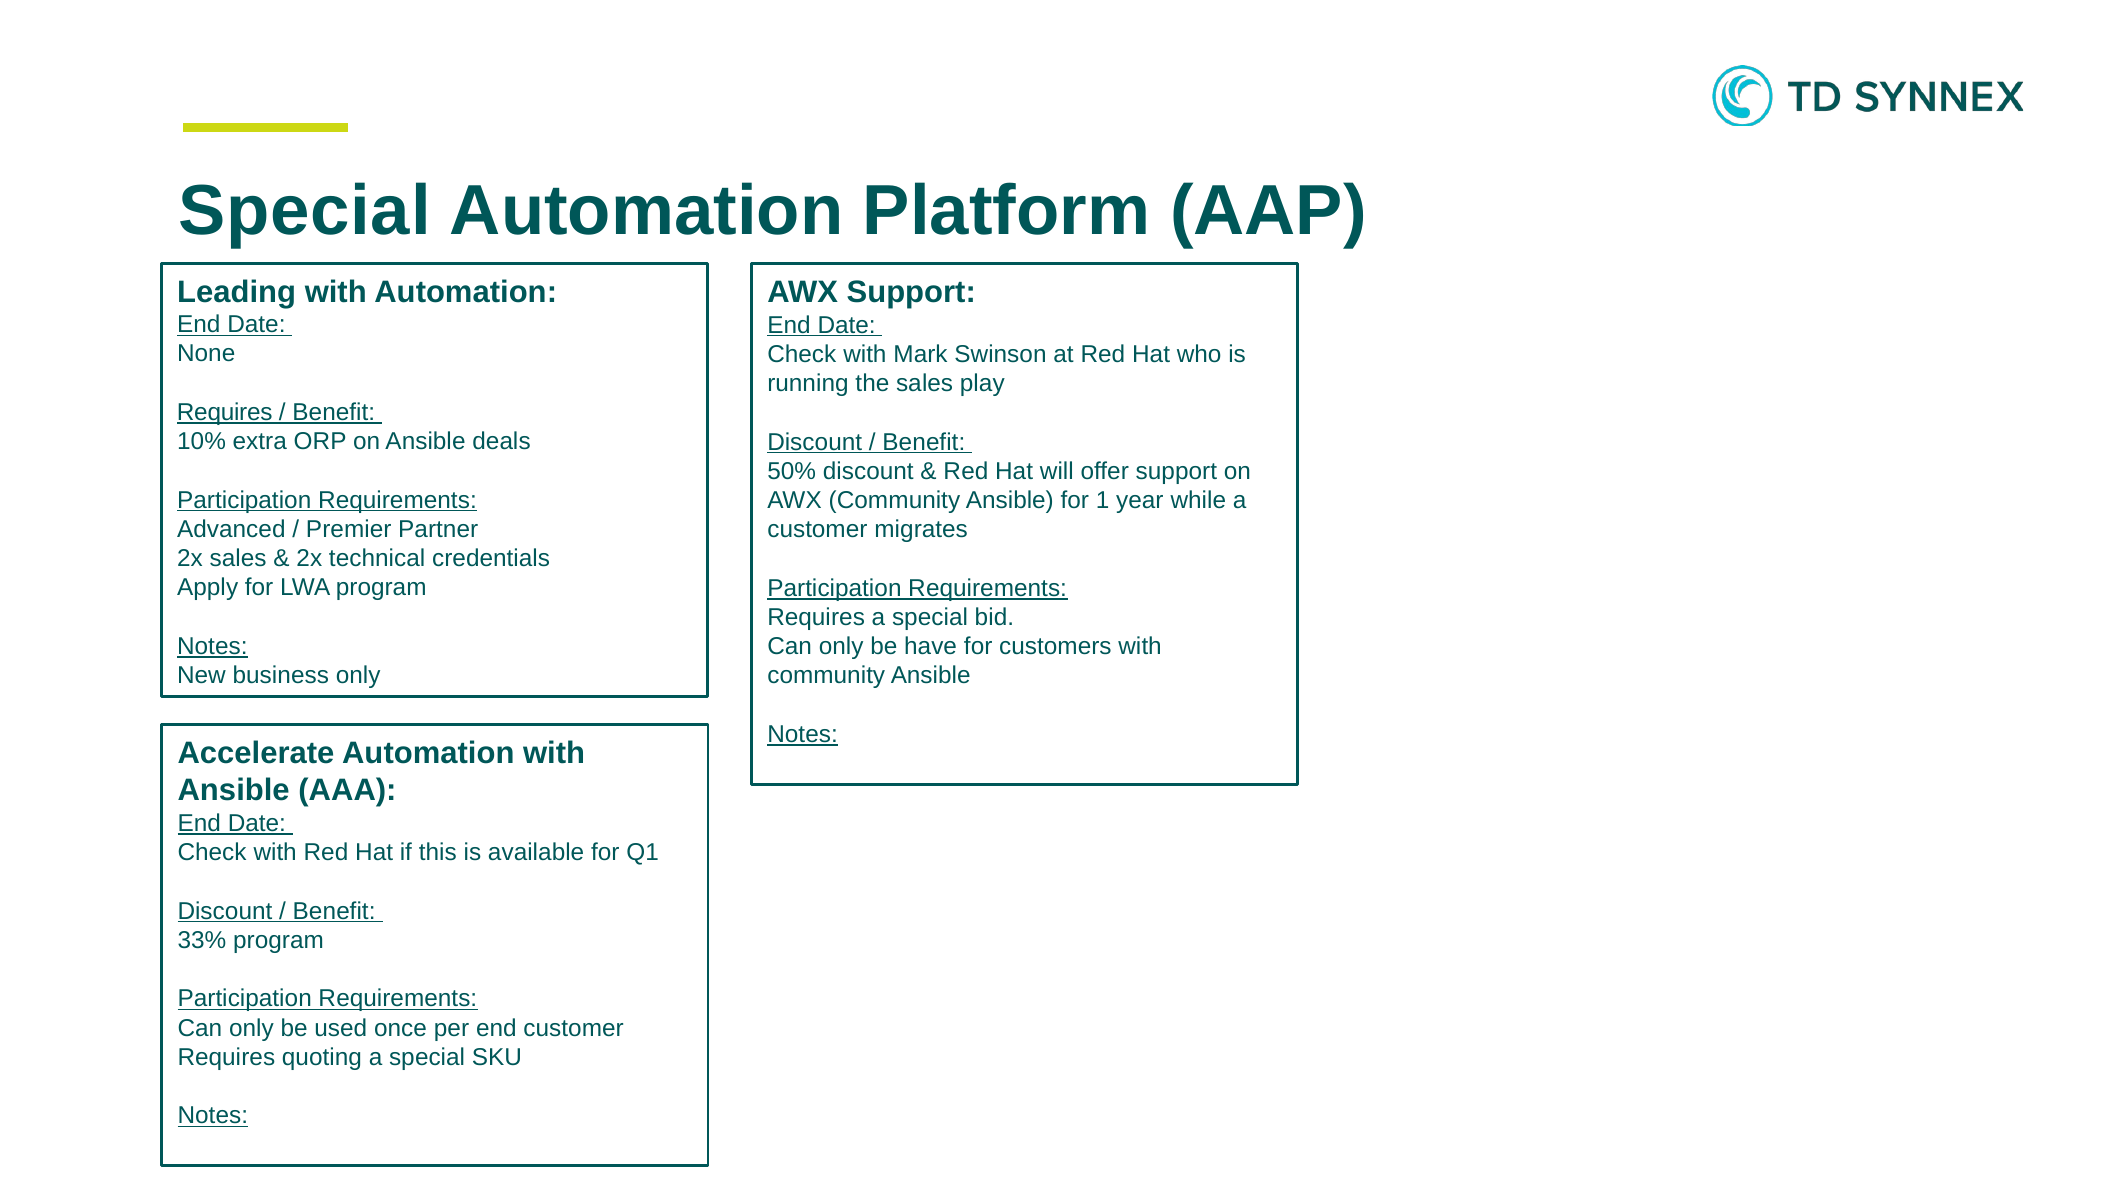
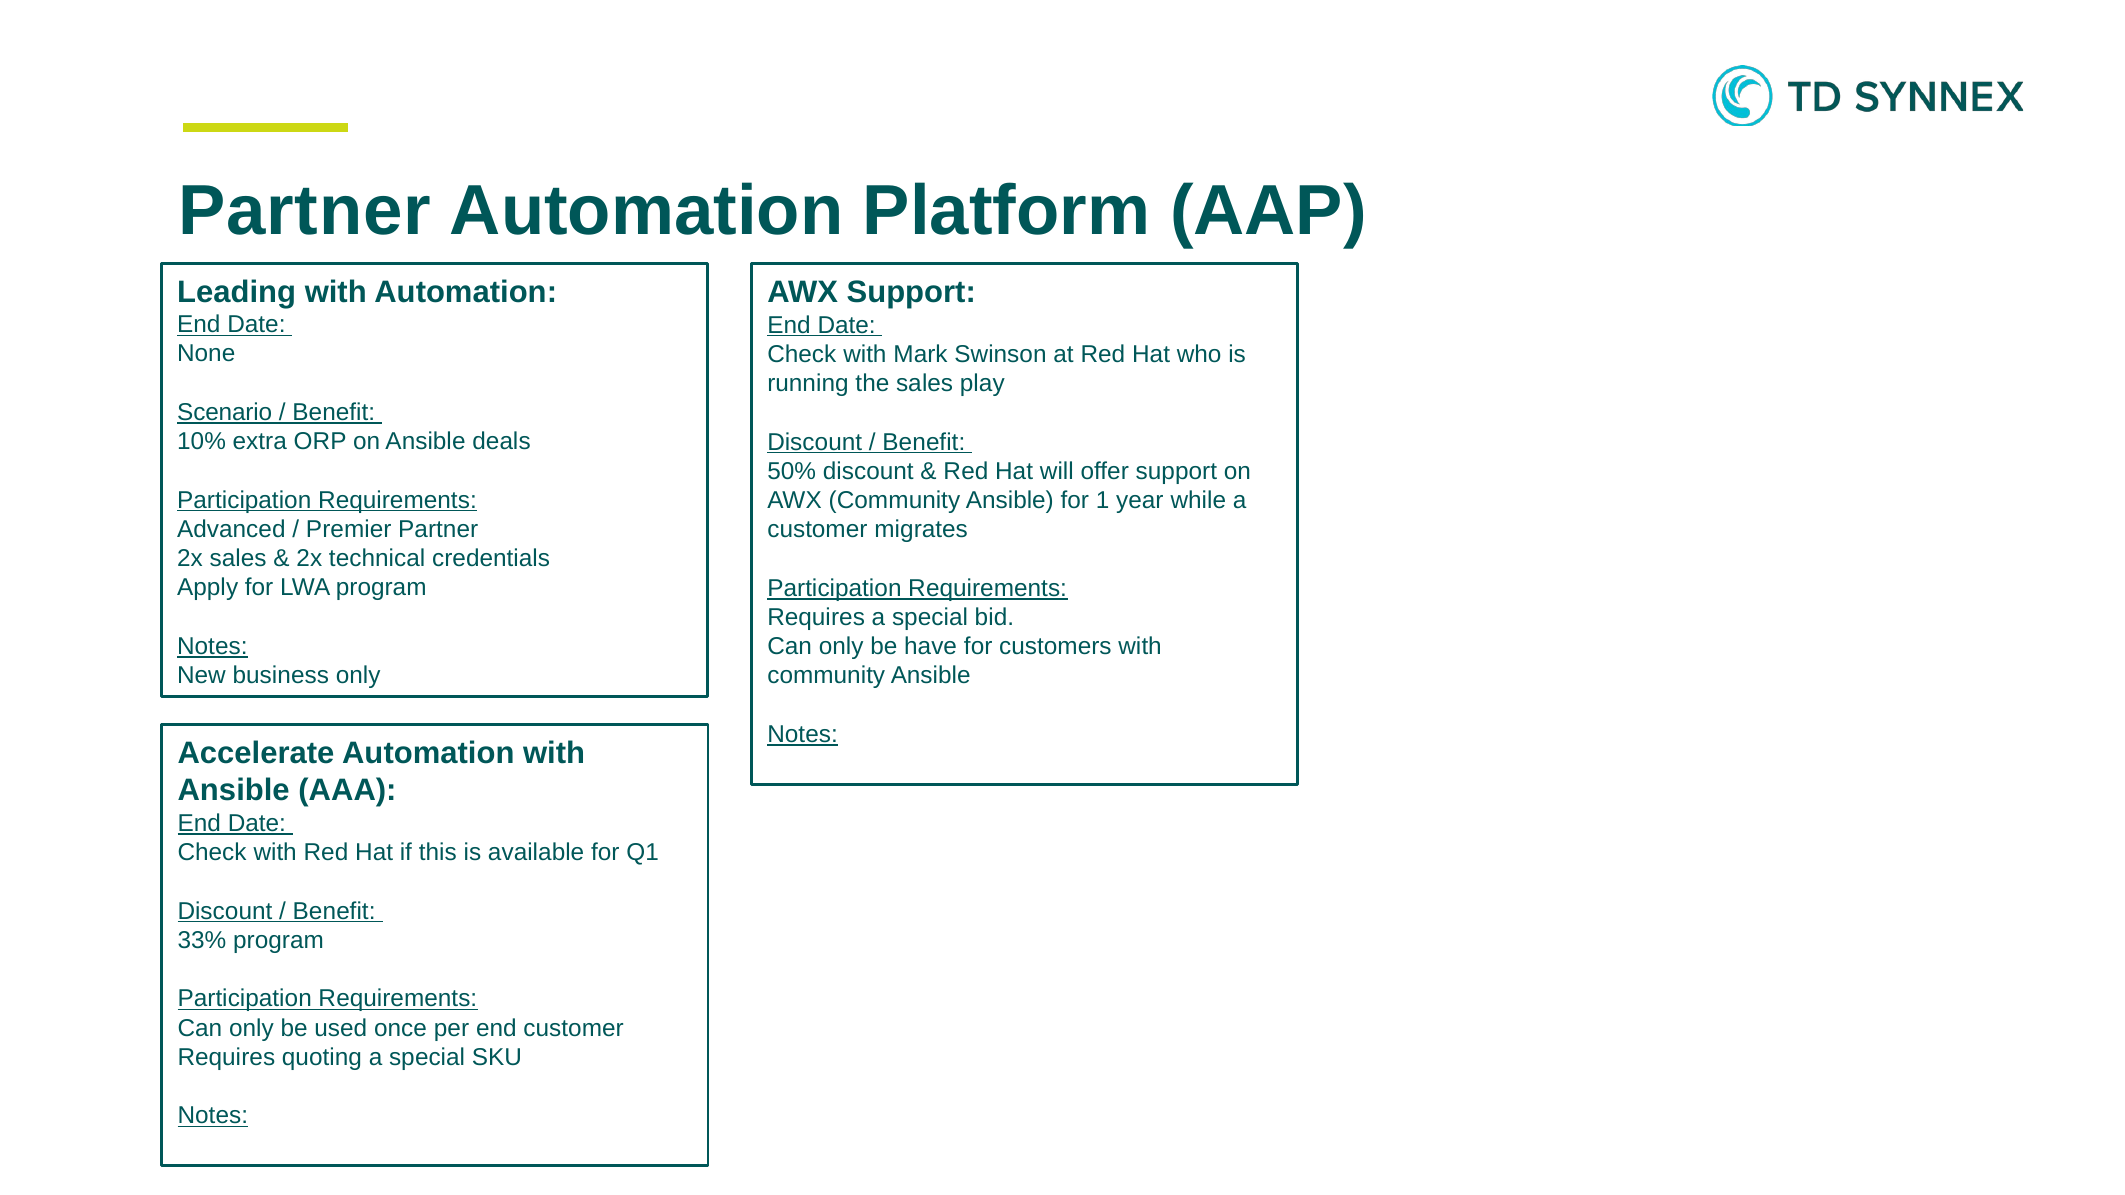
Special at (305, 212): Special -> Partner
Requires at (225, 412): Requires -> Scenario
